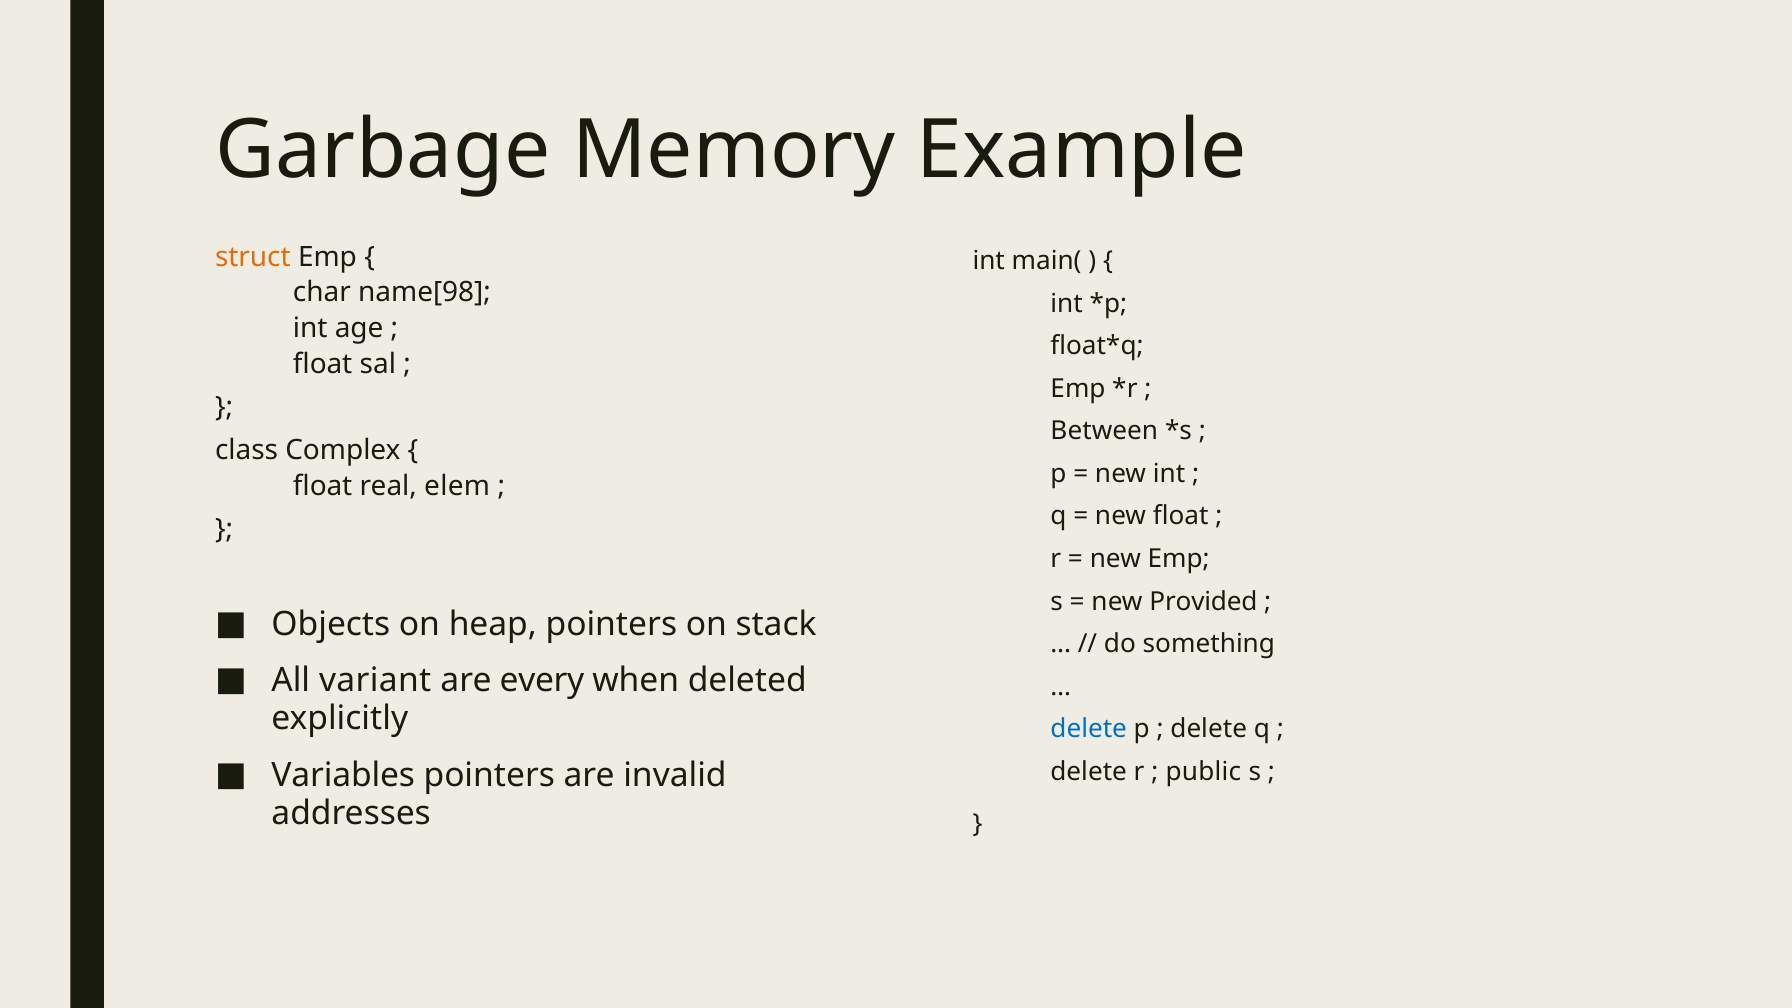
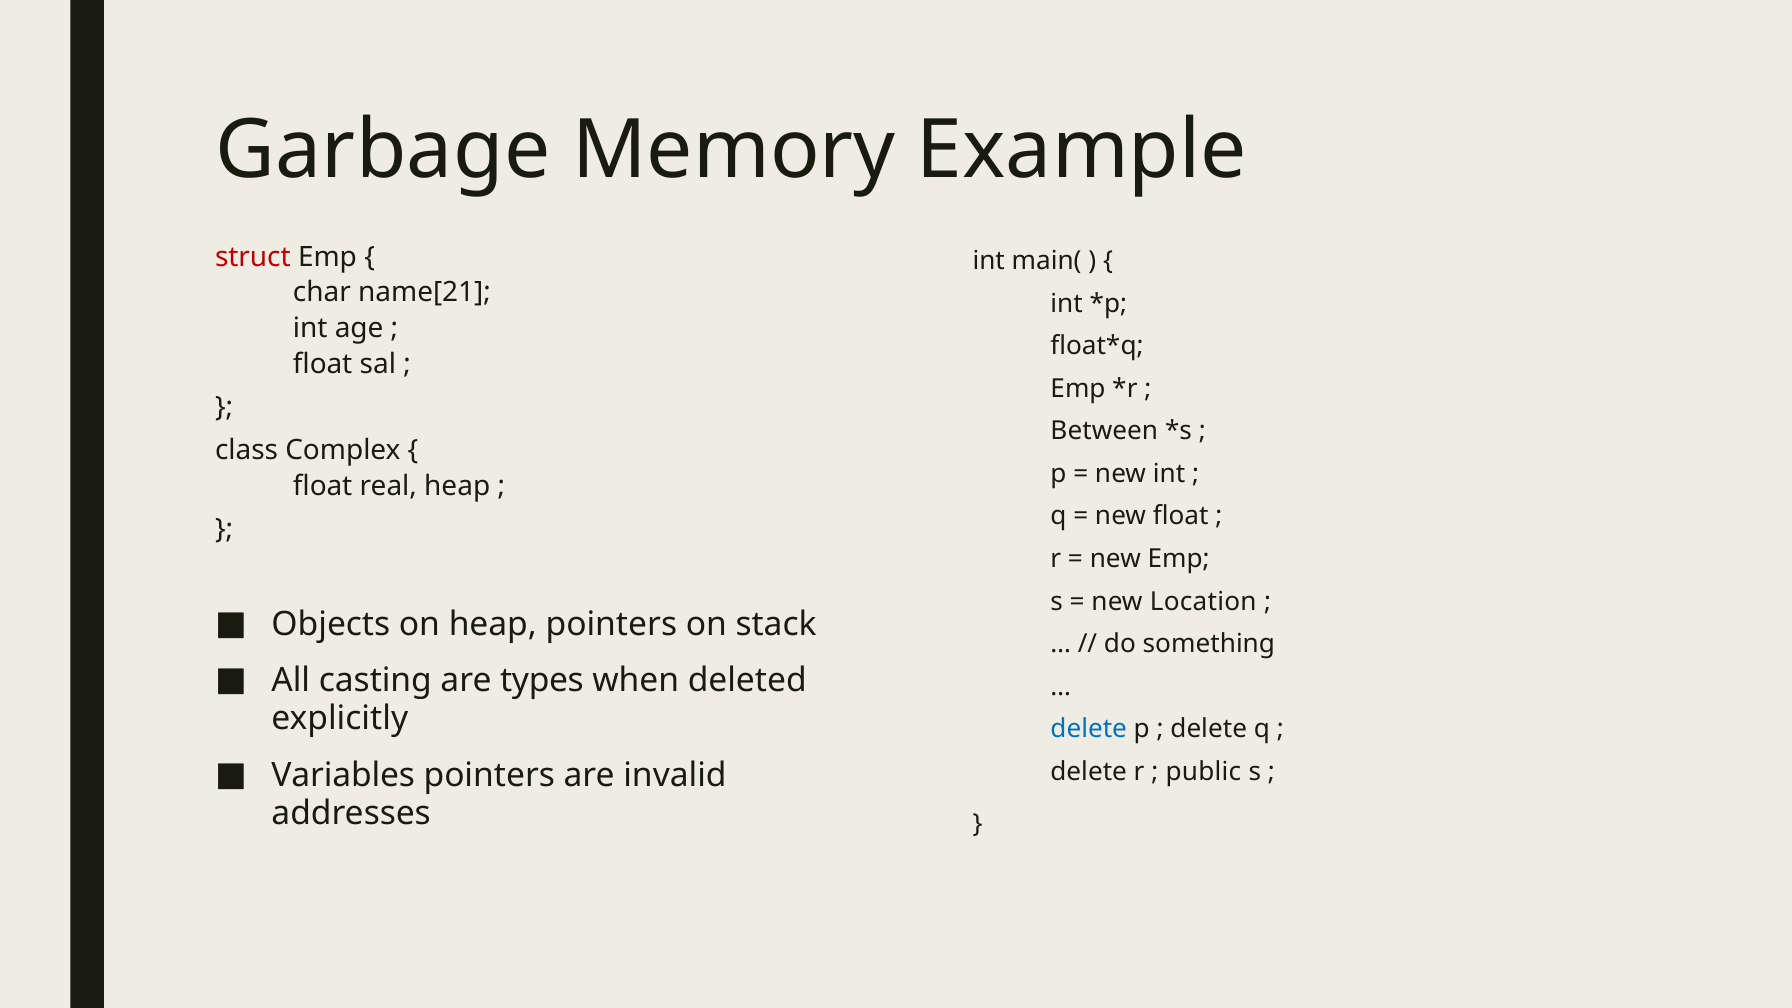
struct colour: orange -> red
name[98: name[98 -> name[21
real elem: elem -> heap
Provided: Provided -> Location
variant: variant -> casting
every: every -> types
